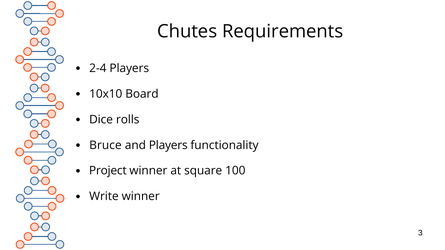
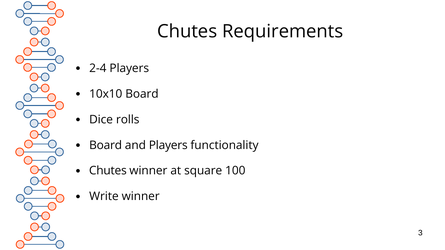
Bruce at (105, 145): Bruce -> Board
Project at (108, 171): Project -> Chutes
